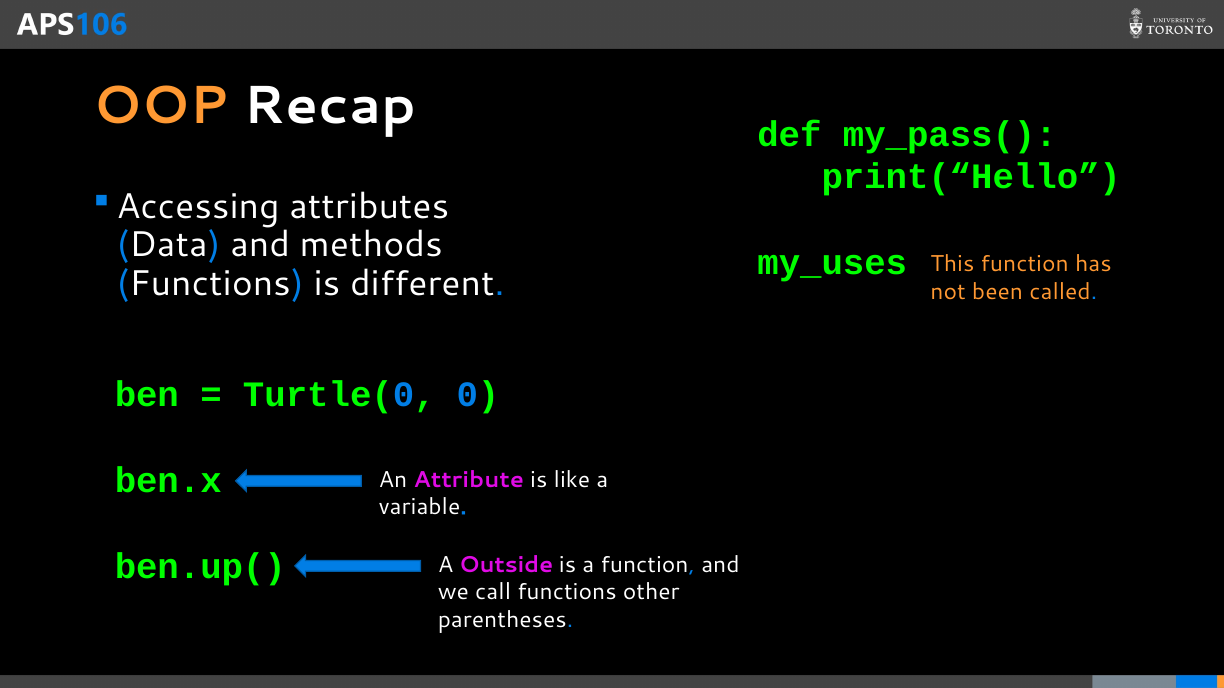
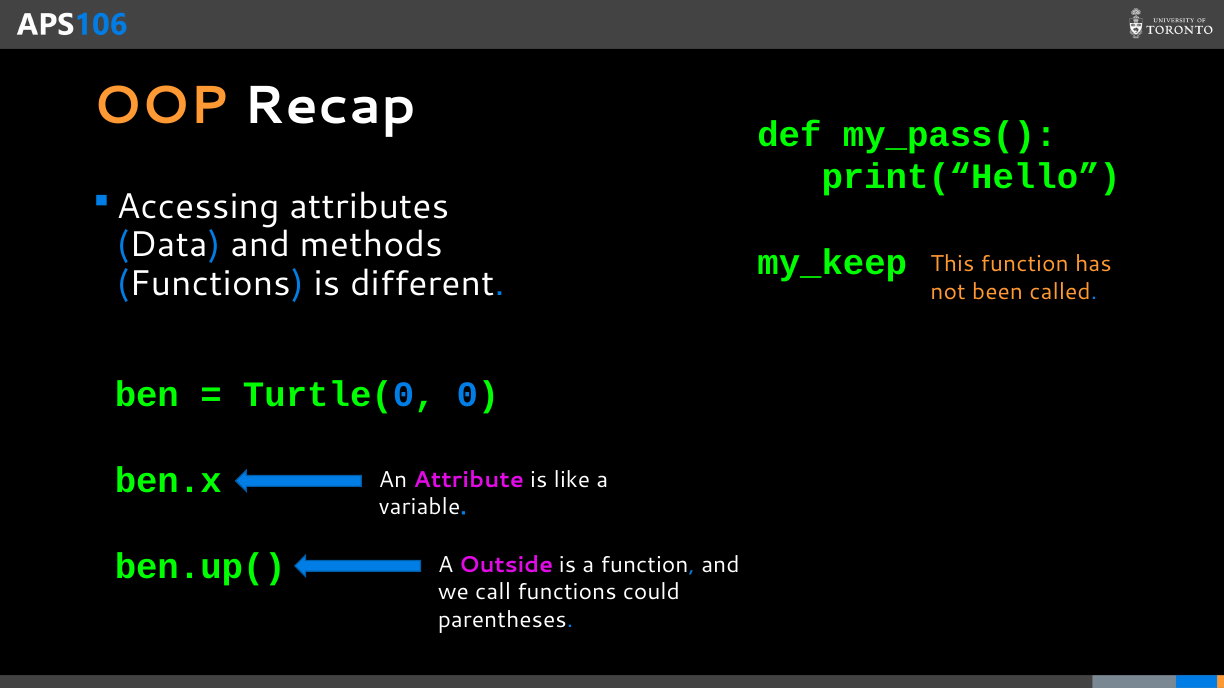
my_uses: my_uses -> my_keep
other: other -> could
